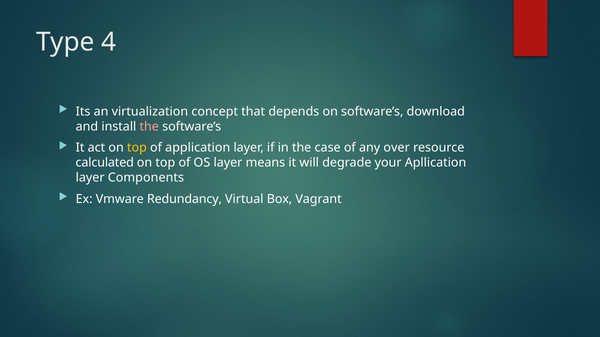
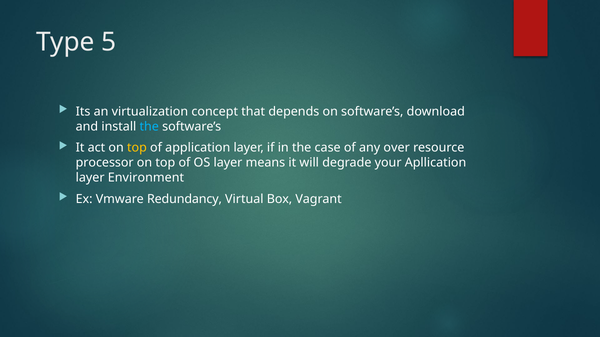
4: 4 -> 5
the at (149, 127) colour: pink -> light blue
calculated: calculated -> processor
Components: Components -> Environment
